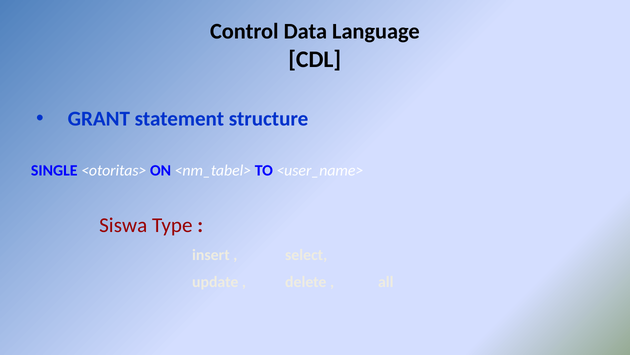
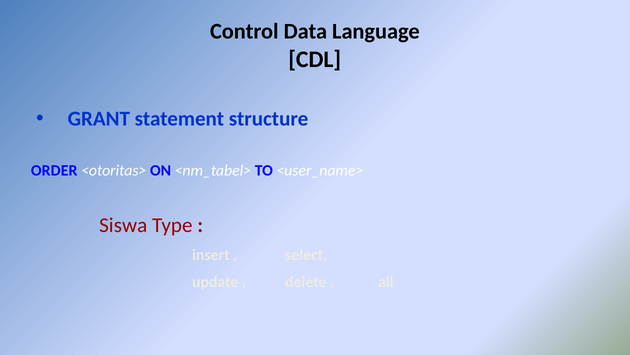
SINGLE: SINGLE -> ORDER
